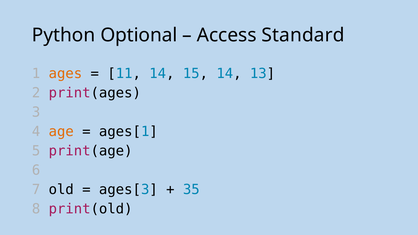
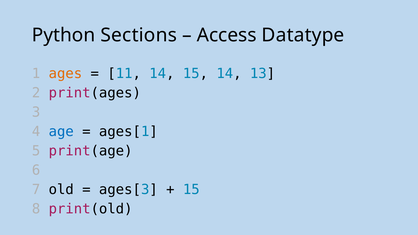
Optional: Optional -> Sections
Standard: Standard -> Datatype
age colour: orange -> blue
35 at (191, 190): 35 -> 15
